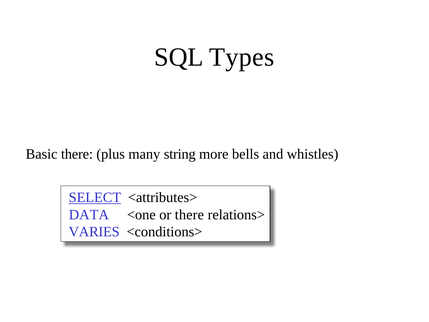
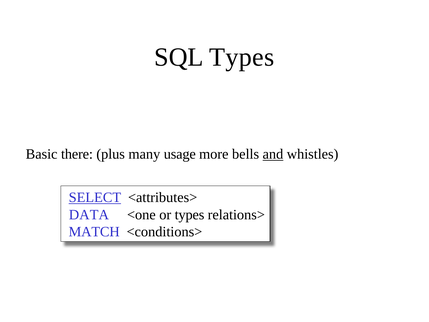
string: string -> usage
and underline: none -> present
or there: there -> types
VARIES: VARIES -> MATCH
